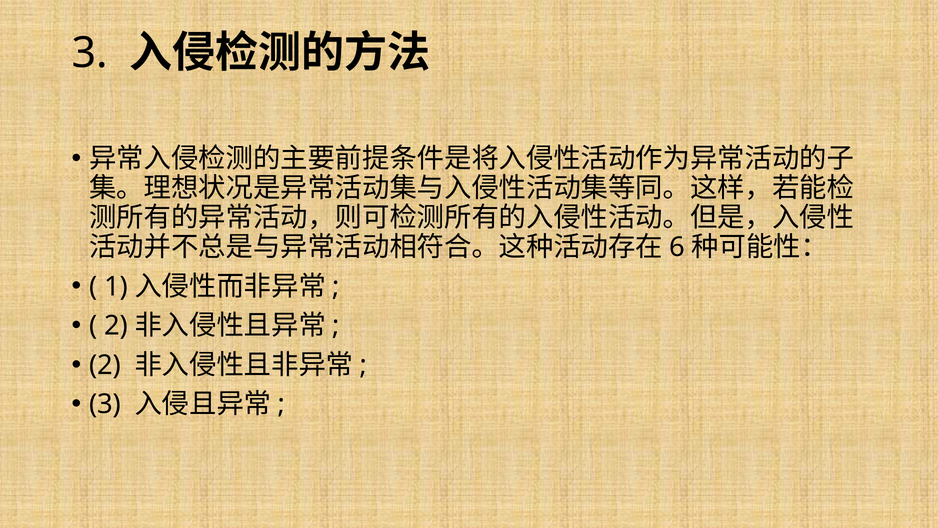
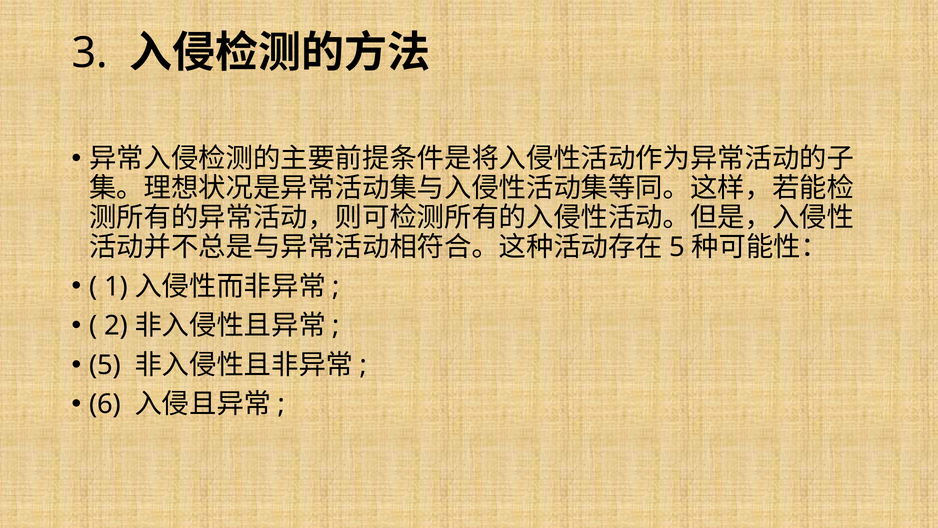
6 at (677, 247): 6 -> 5
2 at (105, 365): 2 -> 5
3 at (105, 404): 3 -> 6
